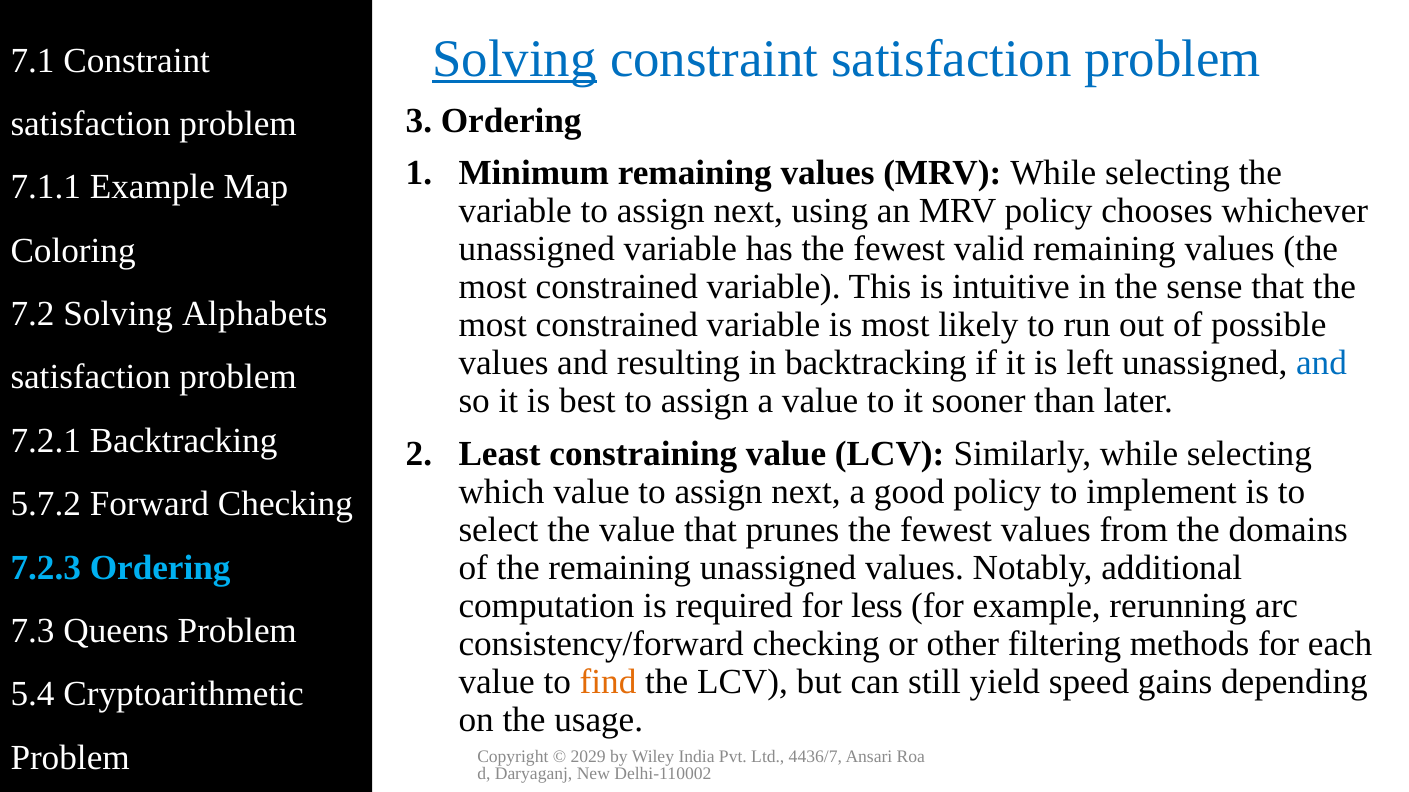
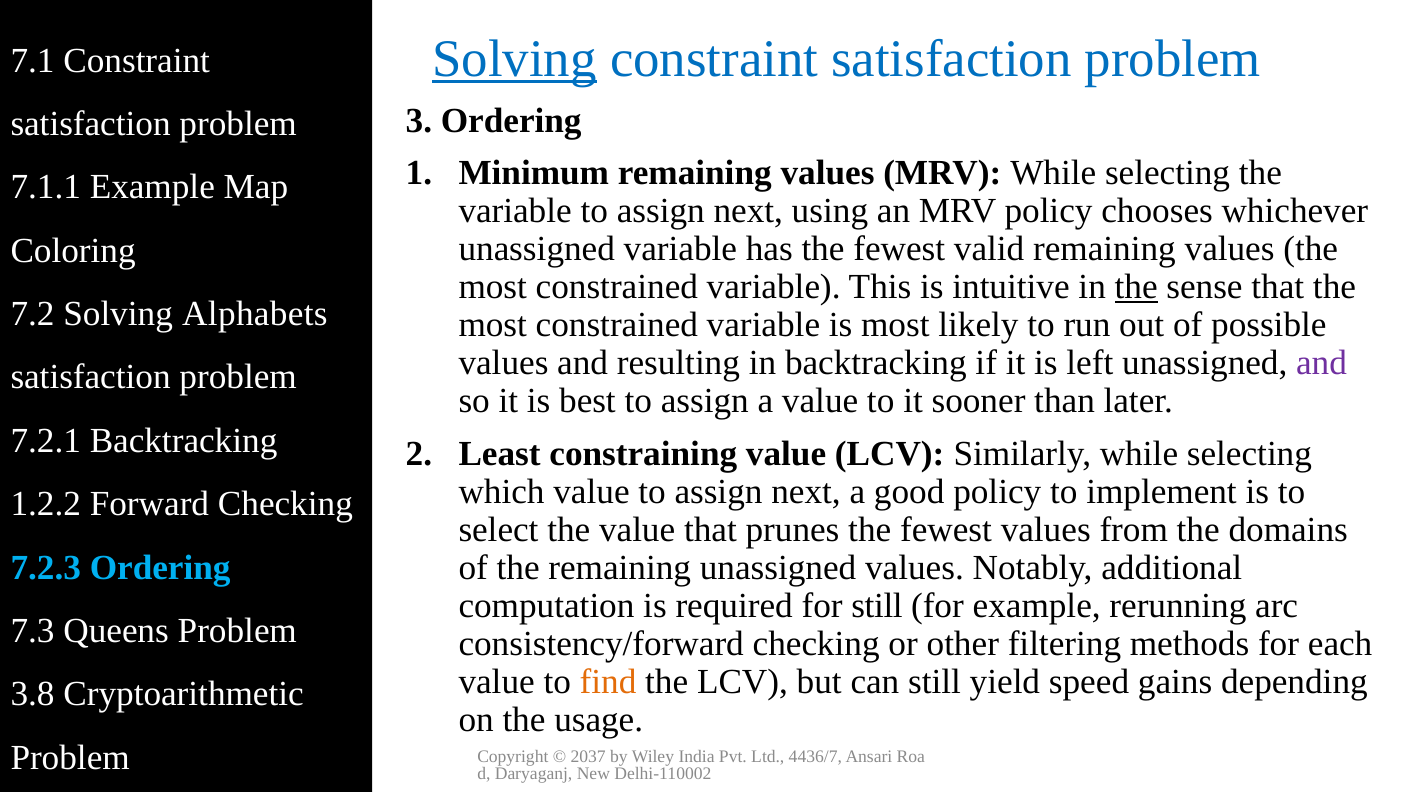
the at (1136, 287) underline: none -> present
and at (1322, 363) colour: blue -> purple
5.7.2: 5.7.2 -> 1.2.2
for less: less -> still
5.4: 5.4 -> 3.8
2029: 2029 -> 2037
